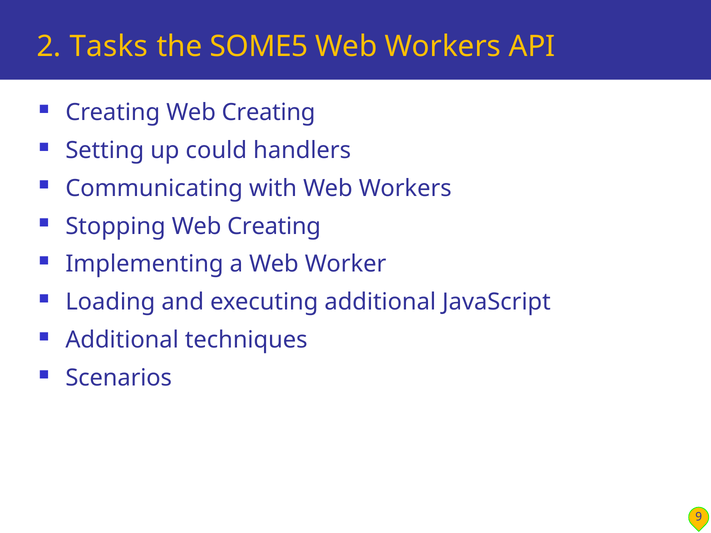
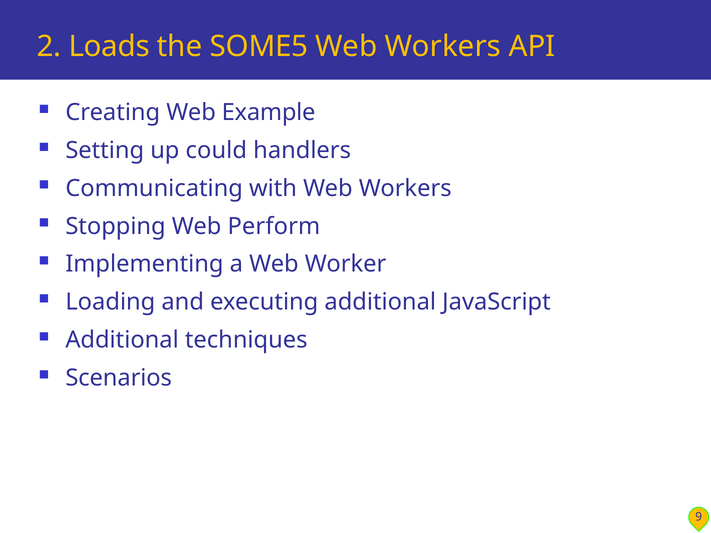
Tasks: Tasks -> Loads
Creating Web Creating: Creating -> Example
Stopping Web Creating: Creating -> Perform
